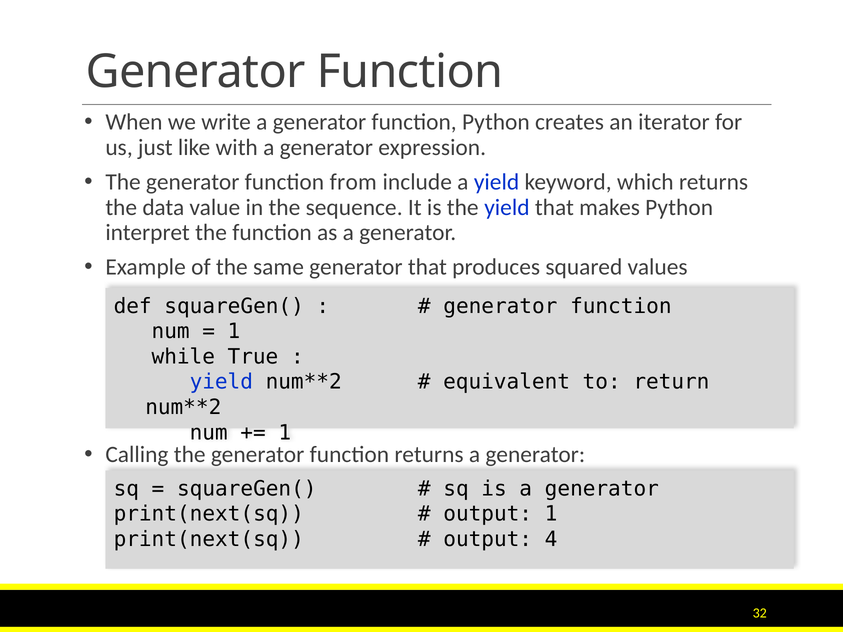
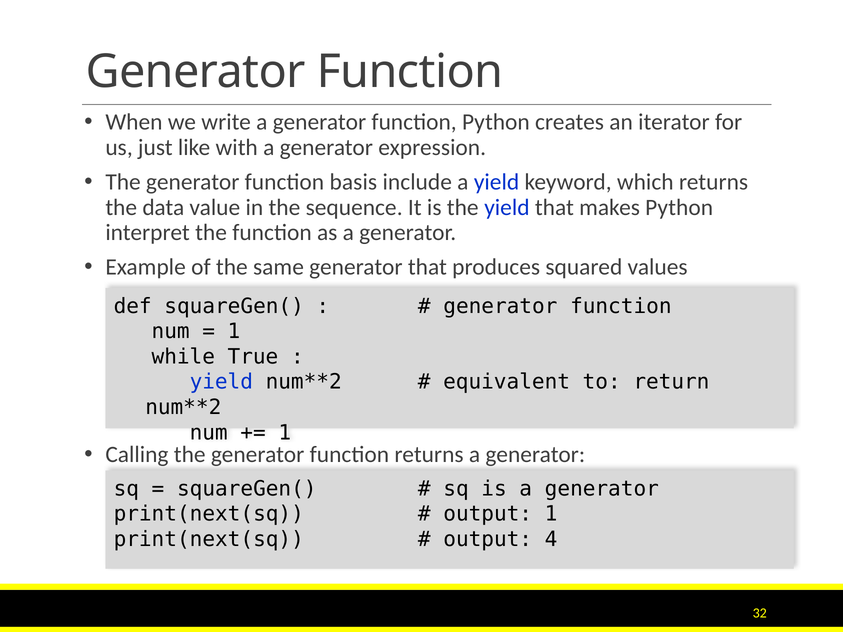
from: from -> basis
